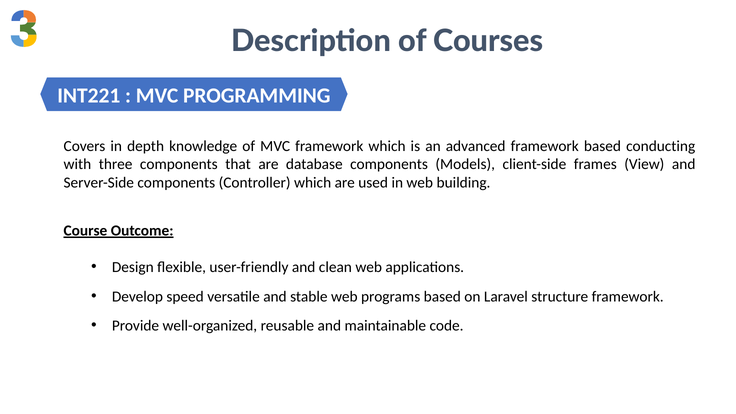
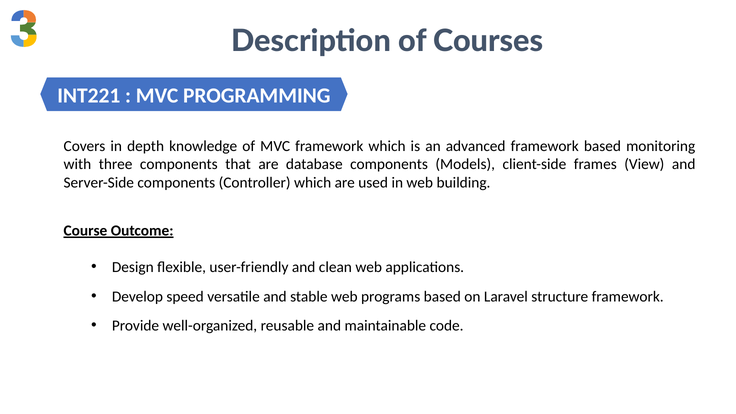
conducting: conducting -> monitoring
